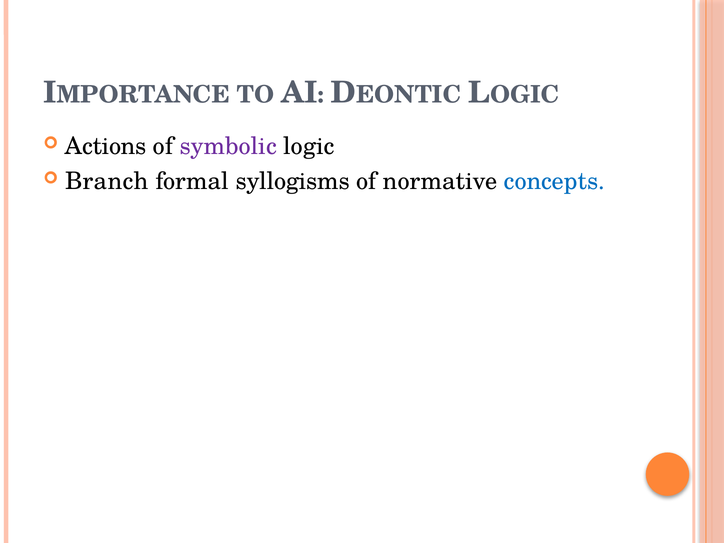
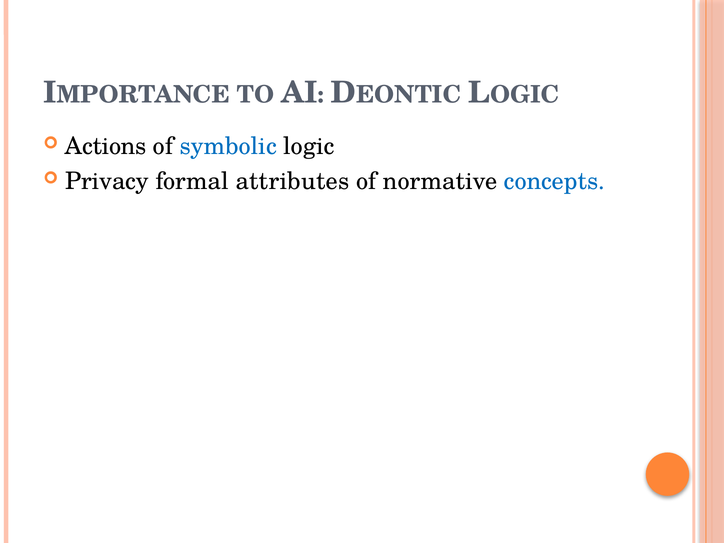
symbolic colour: purple -> blue
Branch: Branch -> Privacy
syllogisms: syllogisms -> attributes
